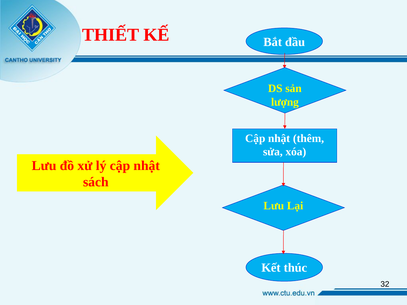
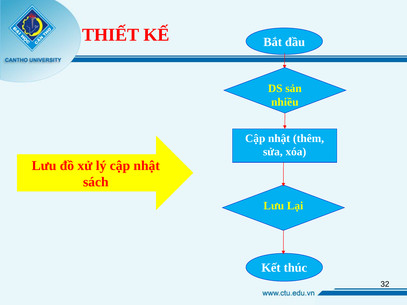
lượng: lượng -> nhiều
